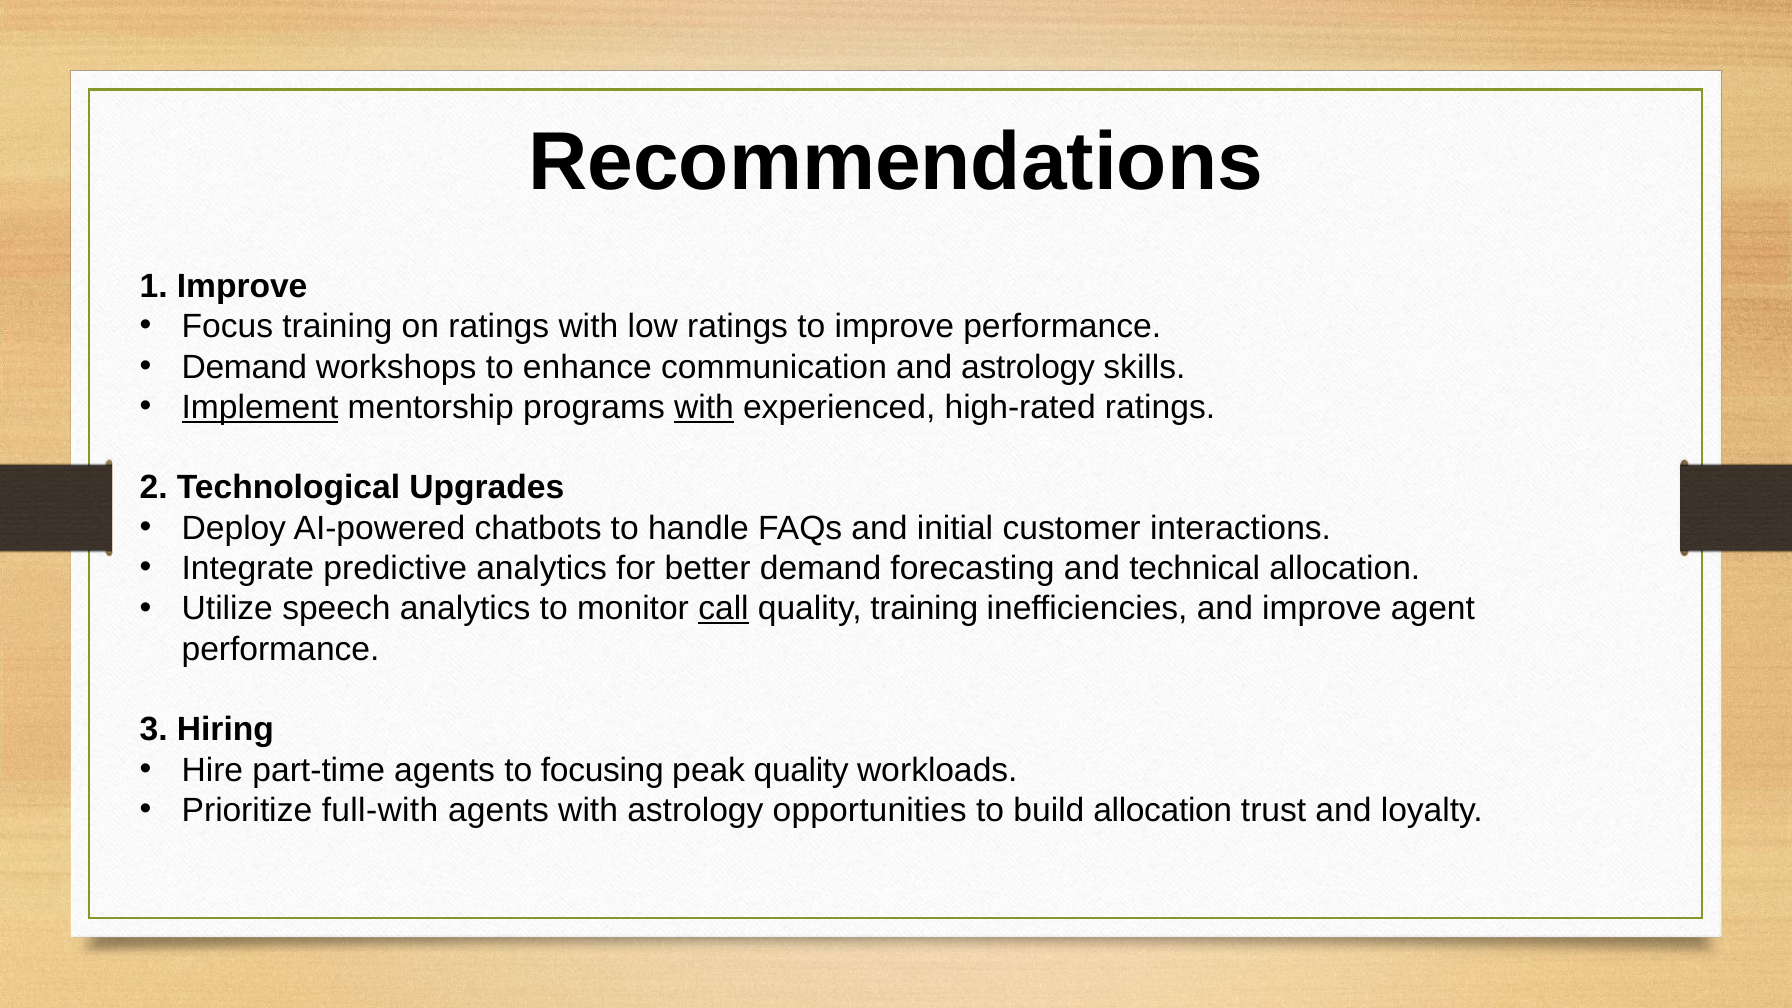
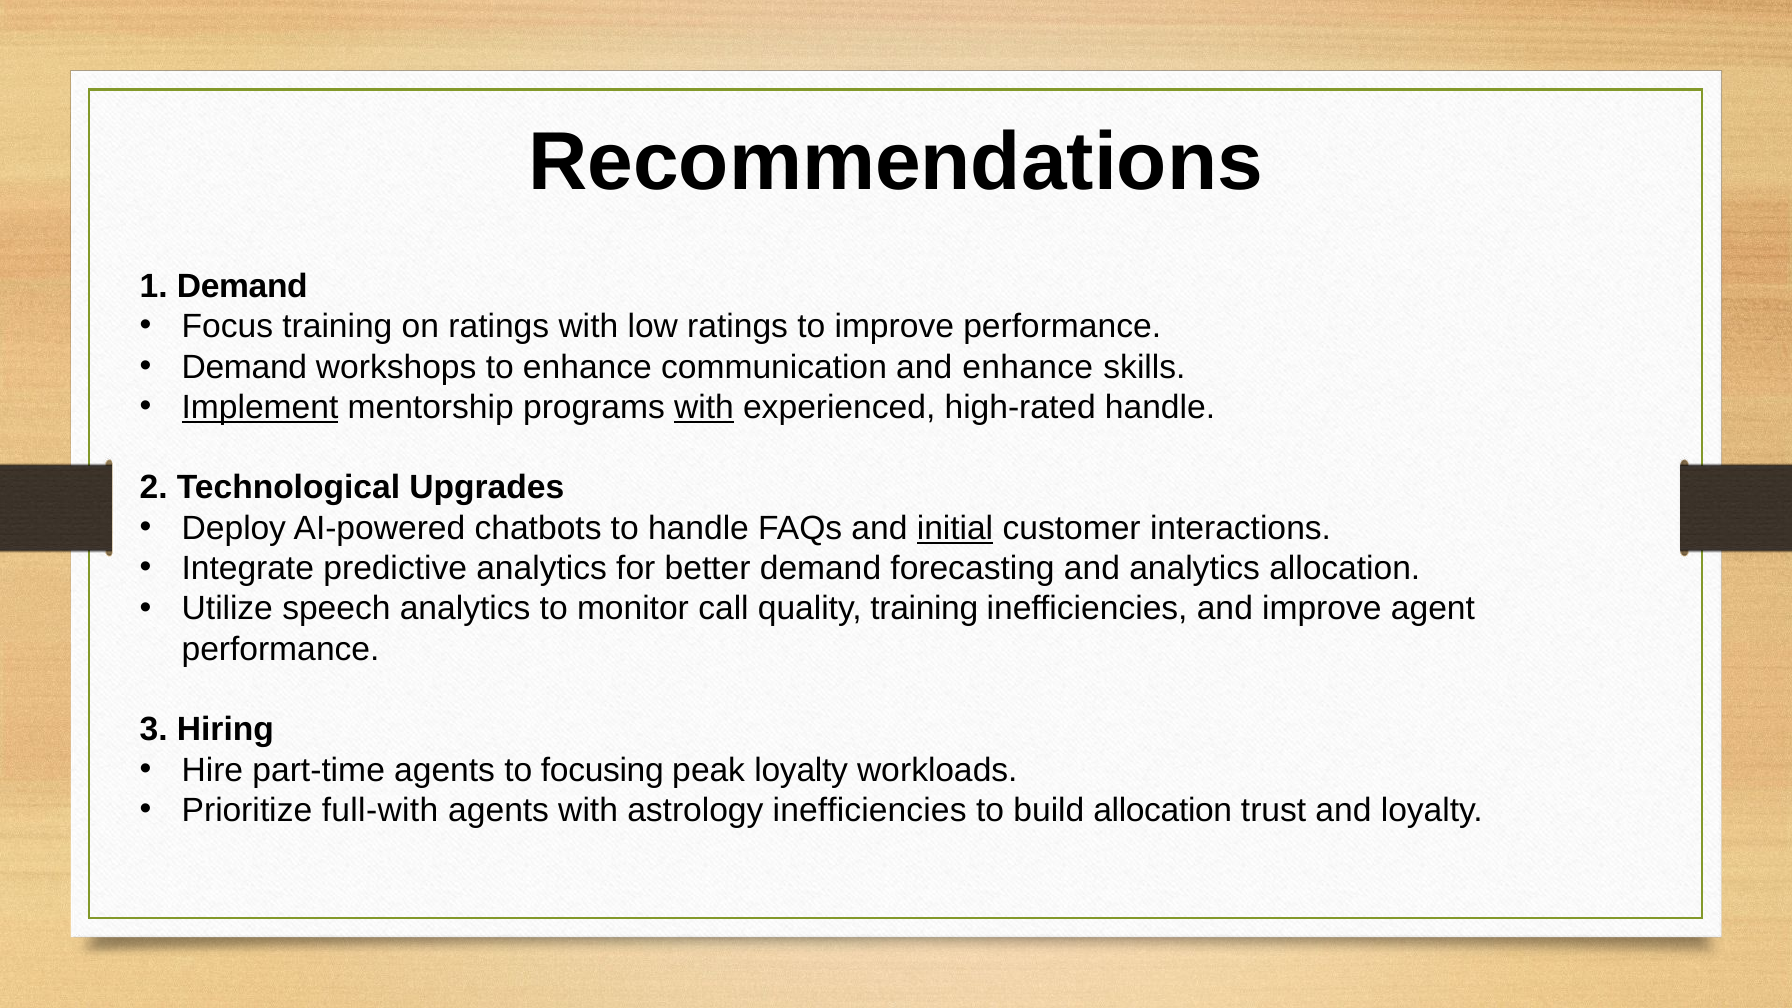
1 Improve: Improve -> Demand
and astrology: astrology -> enhance
high-rated ratings: ratings -> handle
initial underline: none -> present
and technical: technical -> analytics
call underline: present -> none
peak quality: quality -> loyalty
astrology opportunities: opportunities -> inefficiencies
